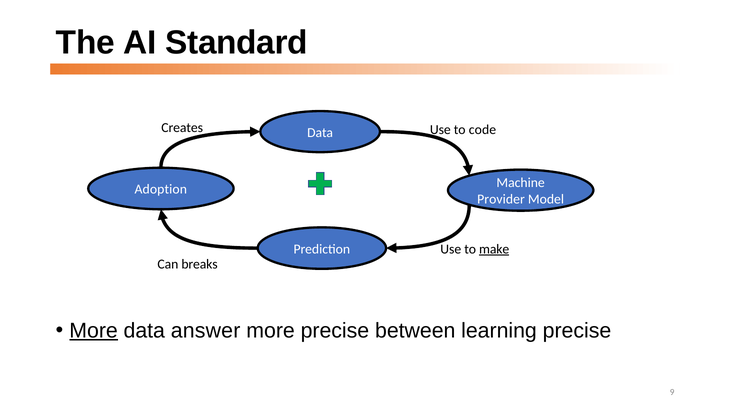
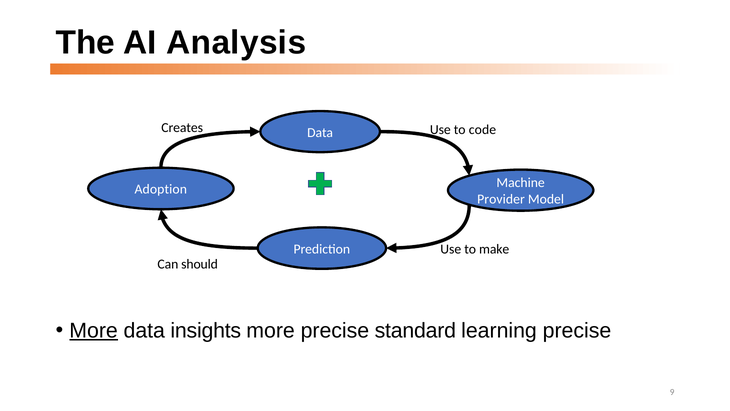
Standard: Standard -> Analysis
make underline: present -> none
breaks: breaks -> should
answer: answer -> insights
between: between -> standard
